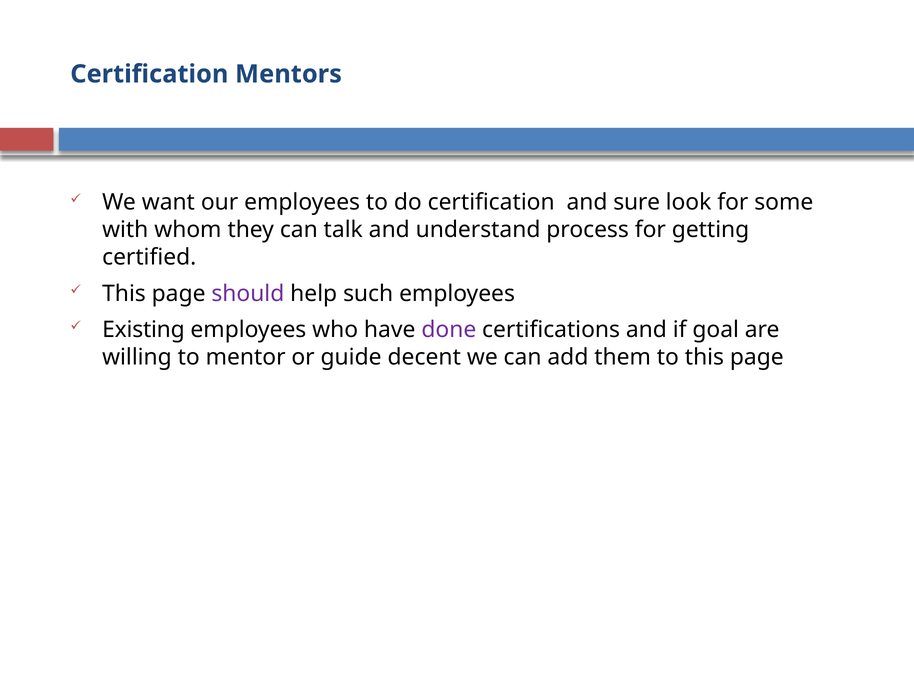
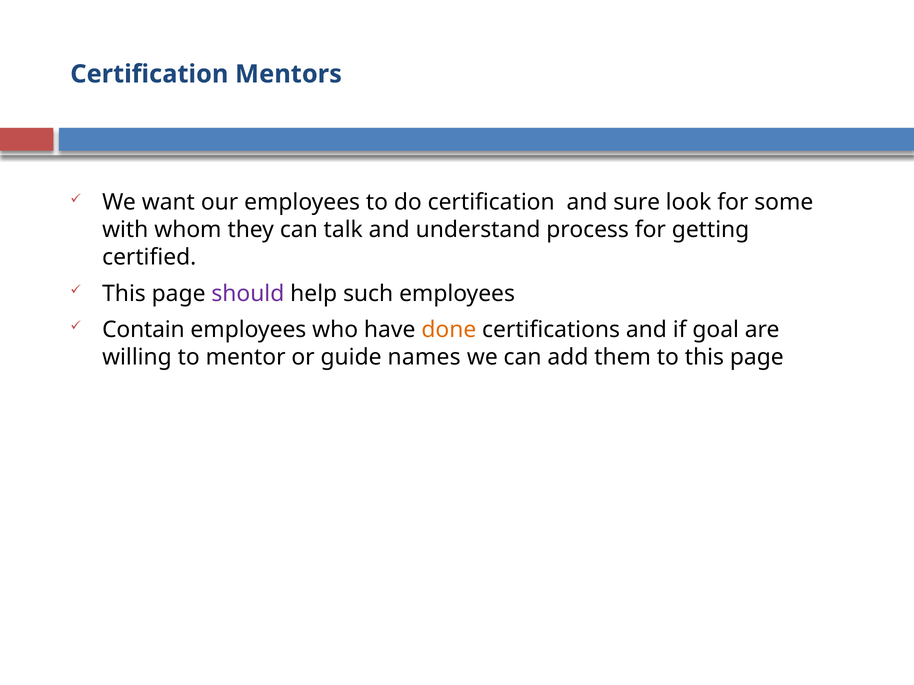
Existing: Existing -> Contain
done colour: purple -> orange
decent: decent -> names
